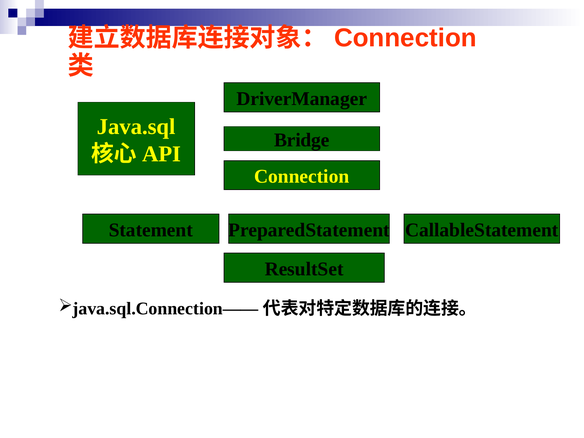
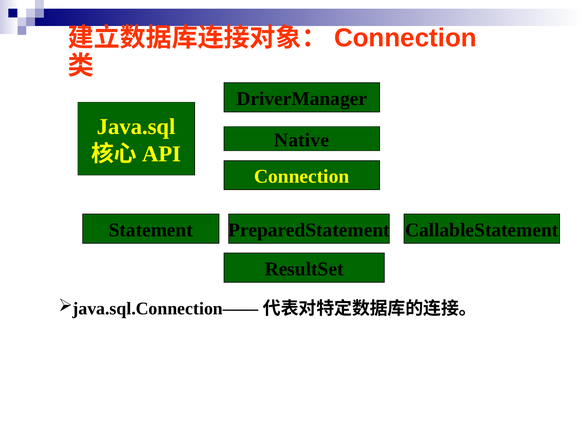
Bridge: Bridge -> Native
